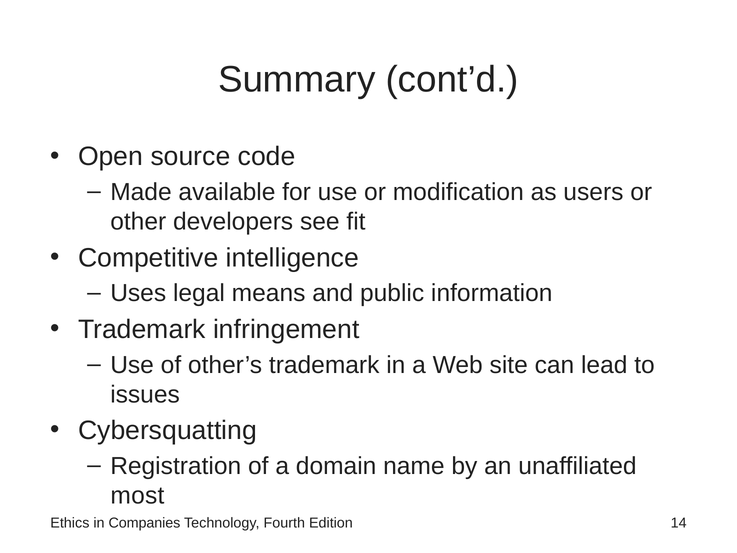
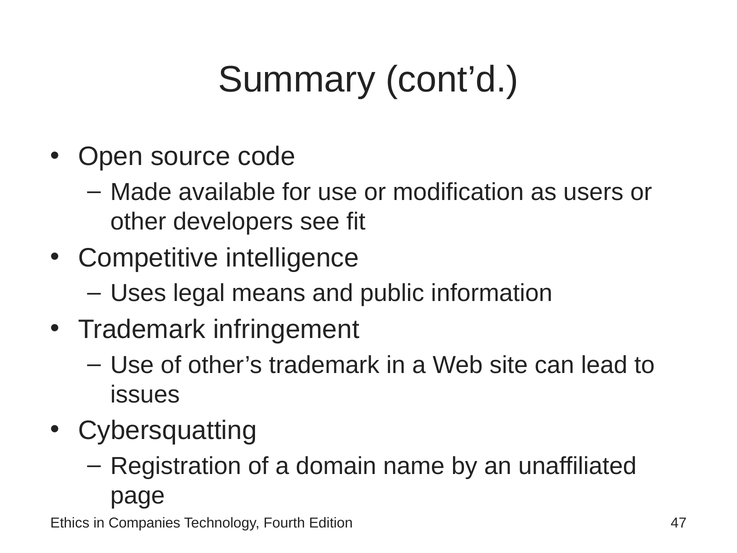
most: most -> page
14: 14 -> 47
